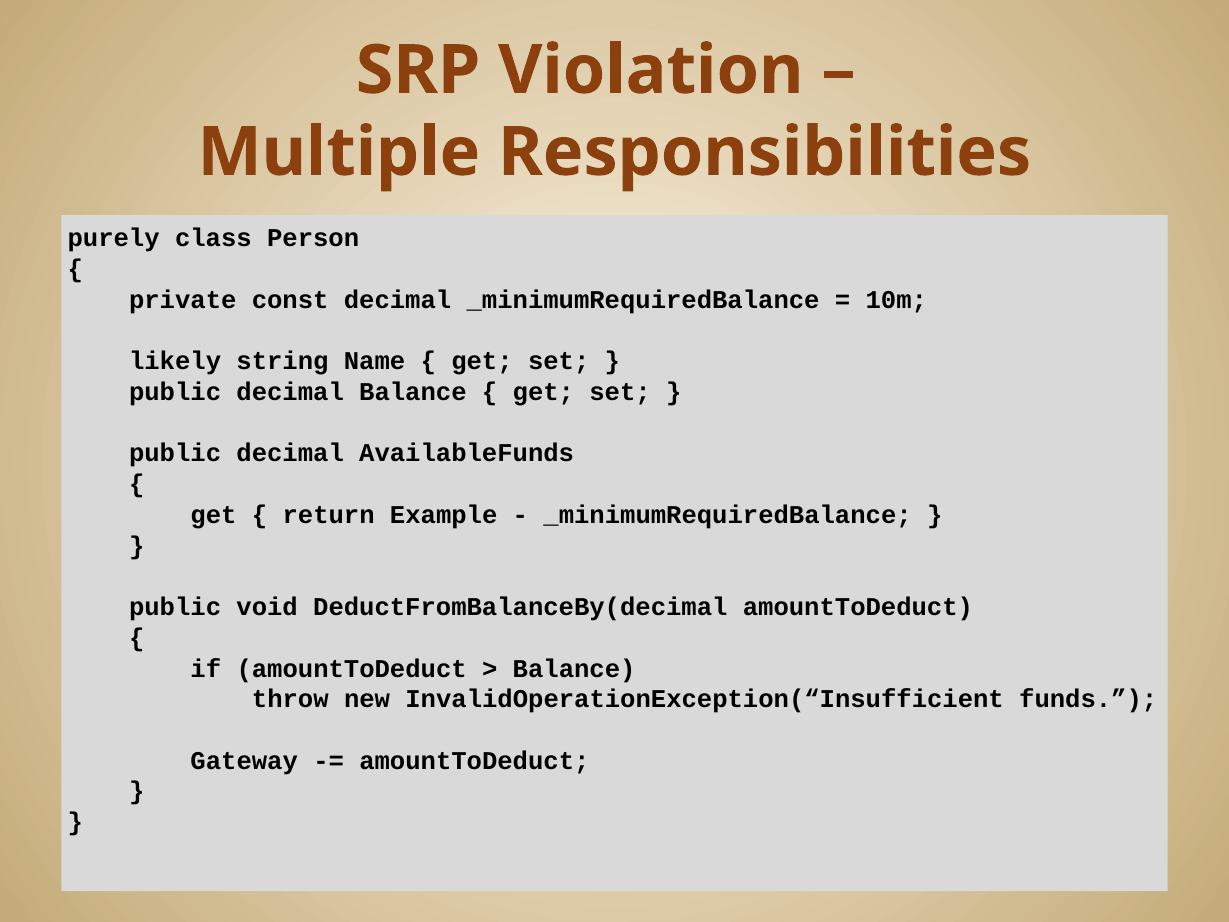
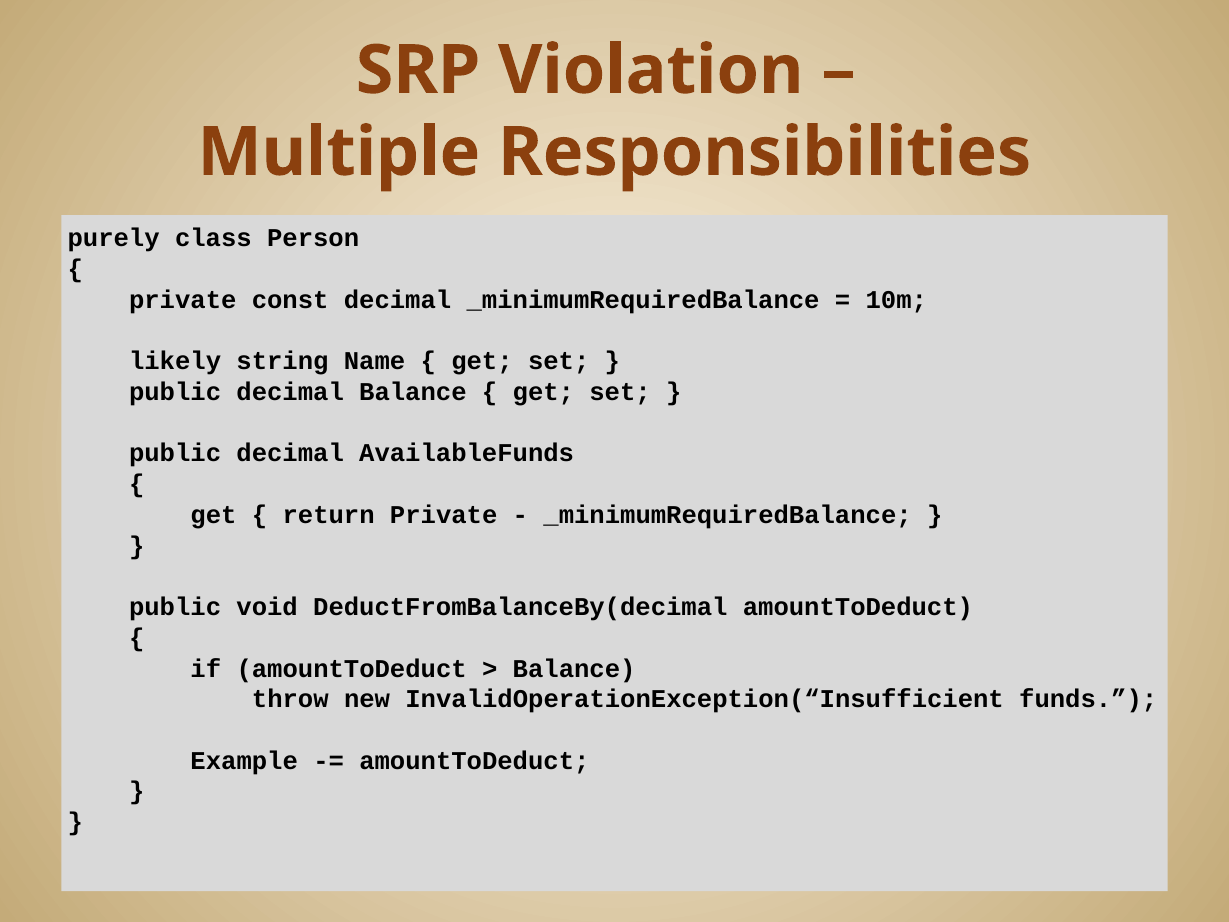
return Example: Example -> Private
Gateway: Gateway -> Example
